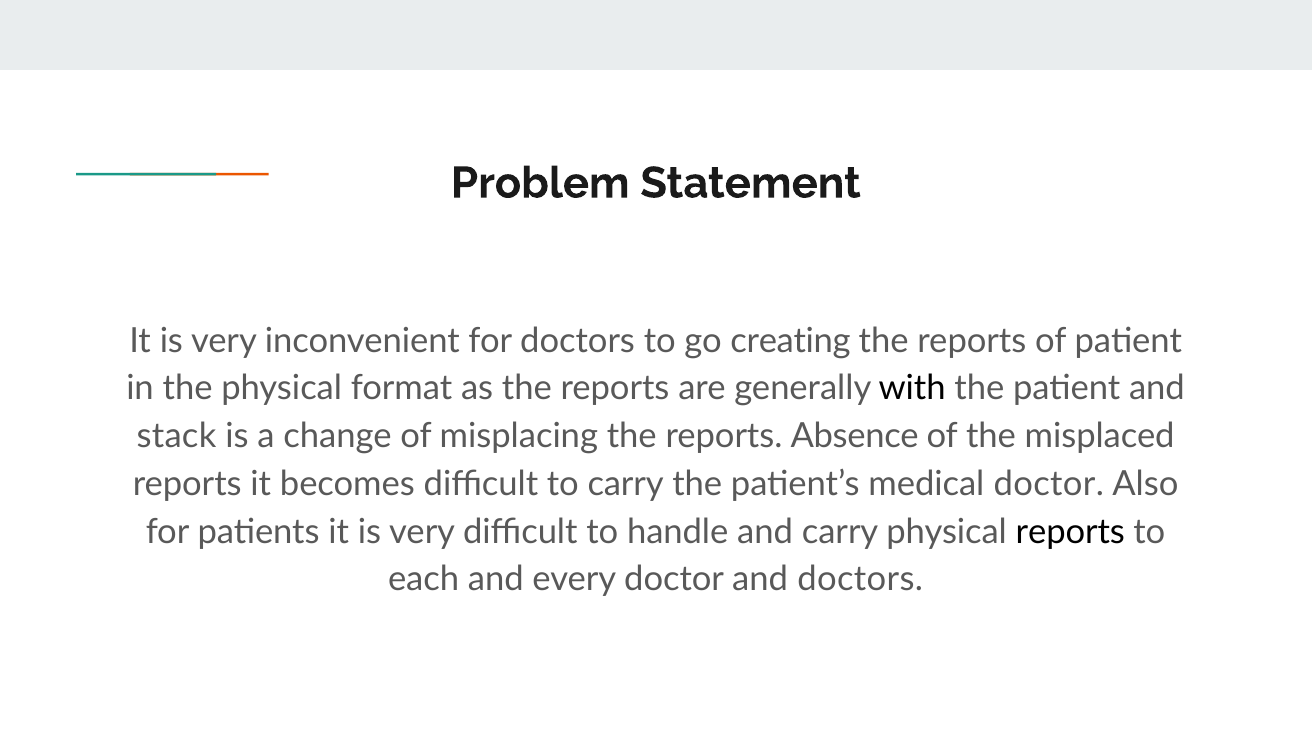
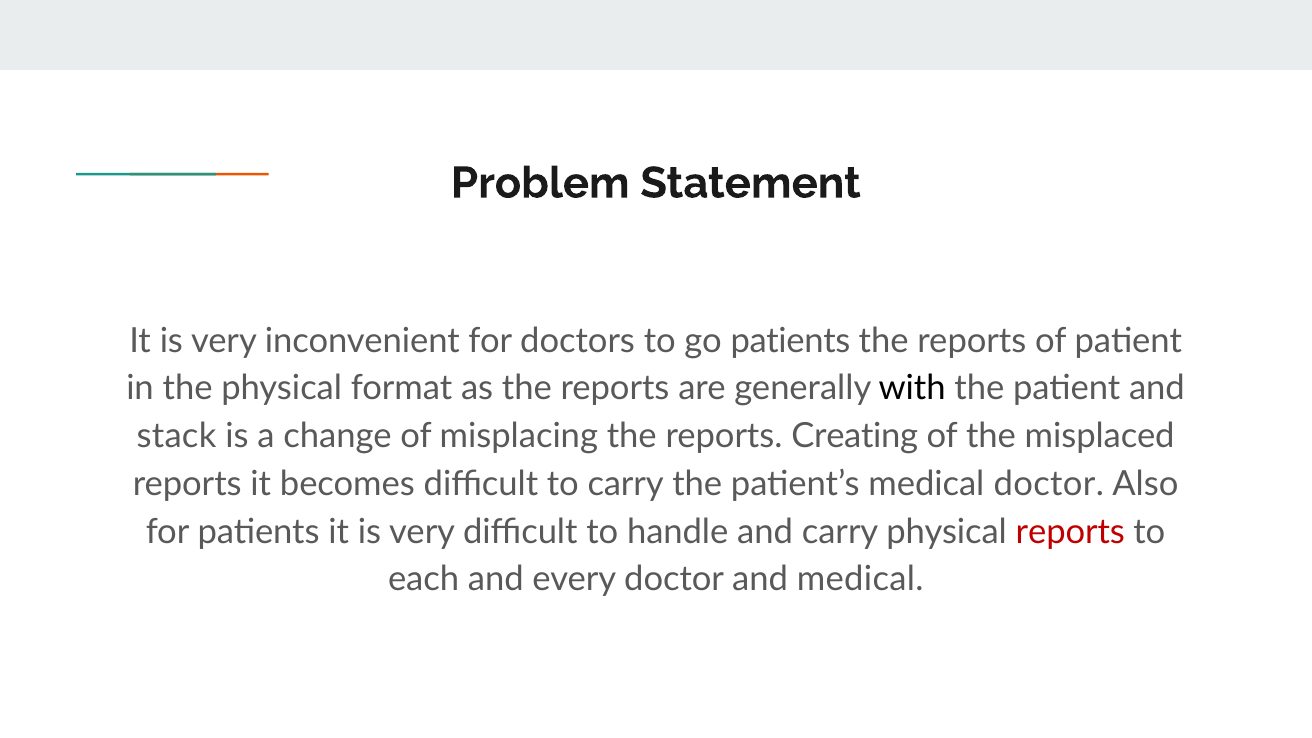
go creating: creating -> patients
Absence: Absence -> Creating
reports at (1070, 532) colour: black -> red
and doctors: doctors -> medical
